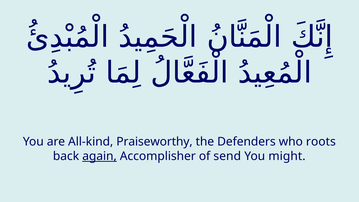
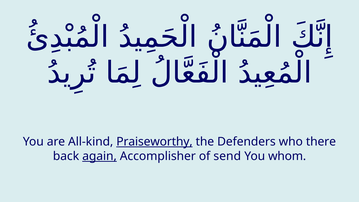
Praiseworthy underline: none -> present
roots: roots -> there
might: might -> whom
